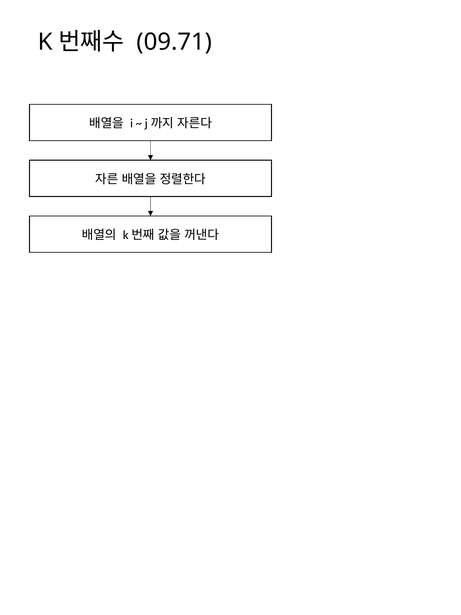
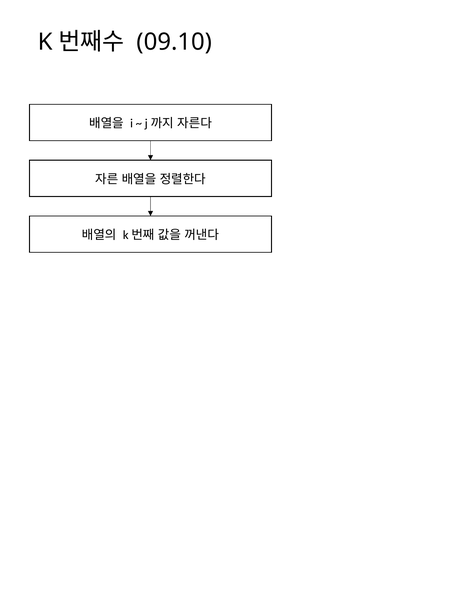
09.71: 09.71 -> 09.10
